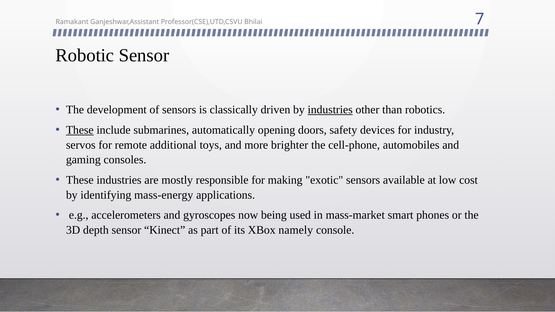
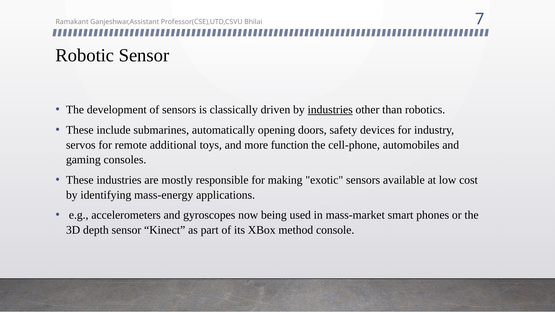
These at (80, 130) underline: present -> none
brighter: brighter -> function
namely: namely -> method
